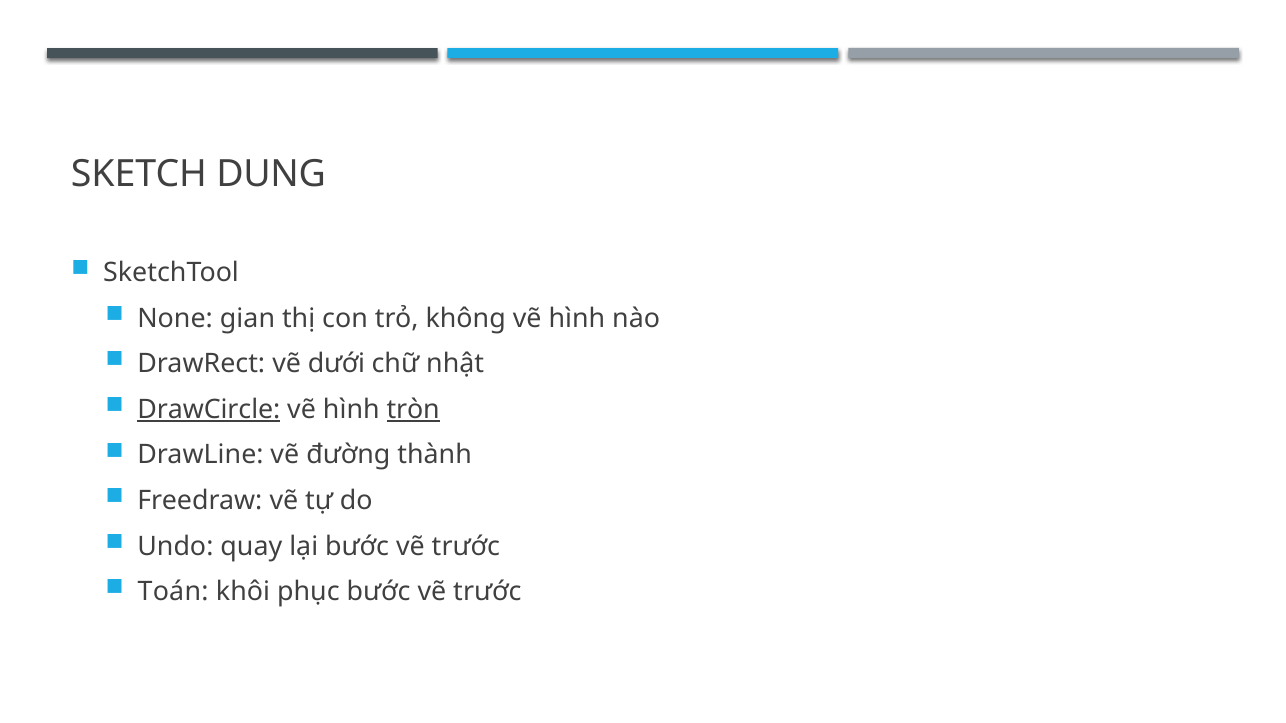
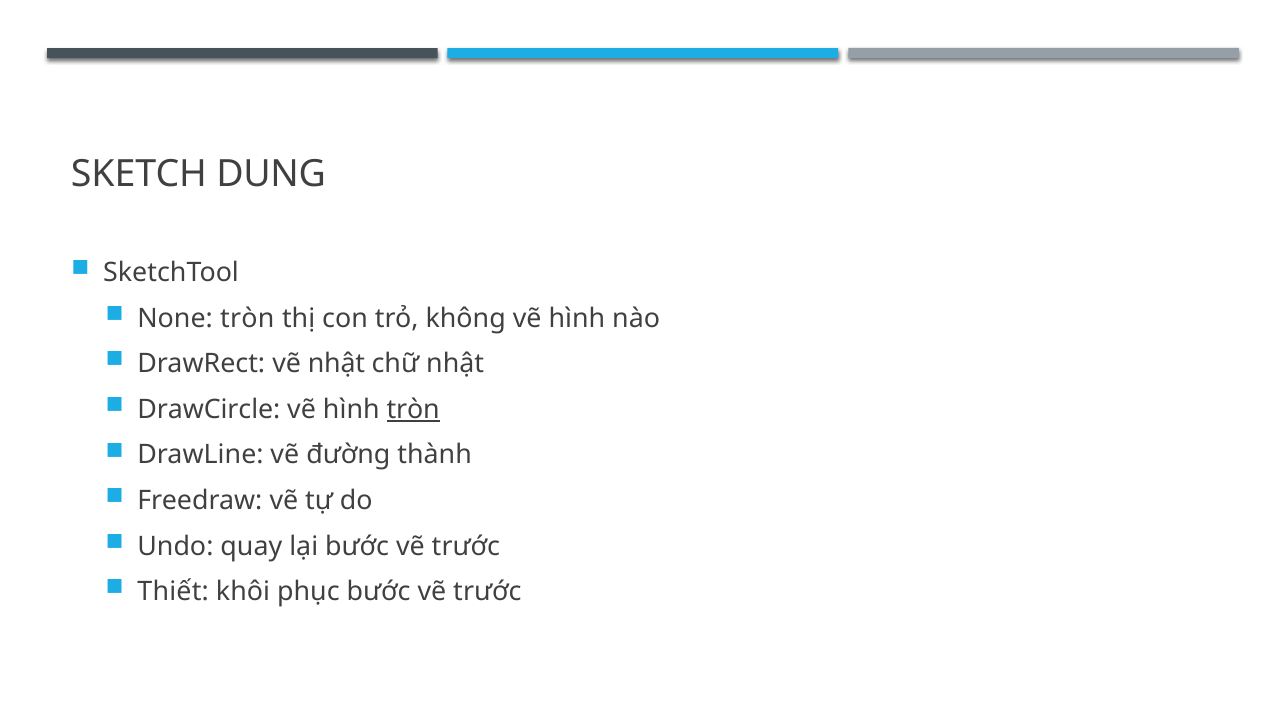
None gian: gian -> tròn
vẽ dưới: dưới -> nhật
DrawCircle underline: present -> none
Toán: Toán -> Thiết
